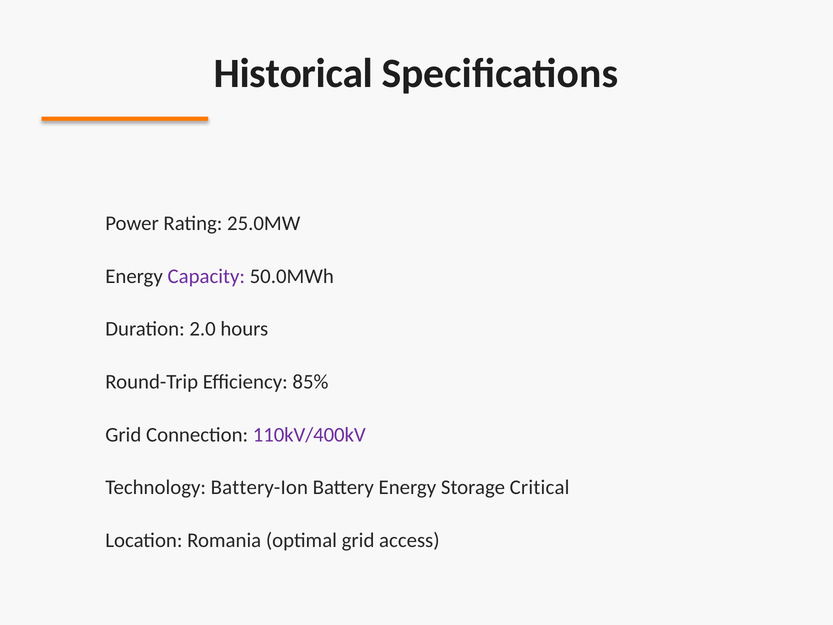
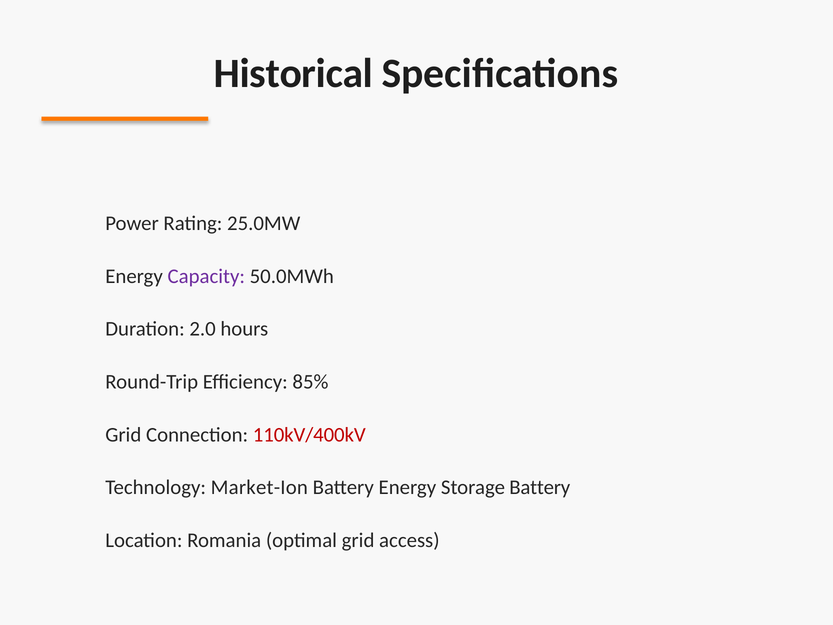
110kV/400kV colour: purple -> red
Battery-Ion: Battery-Ion -> Market-Ion
Storage Critical: Critical -> Battery
